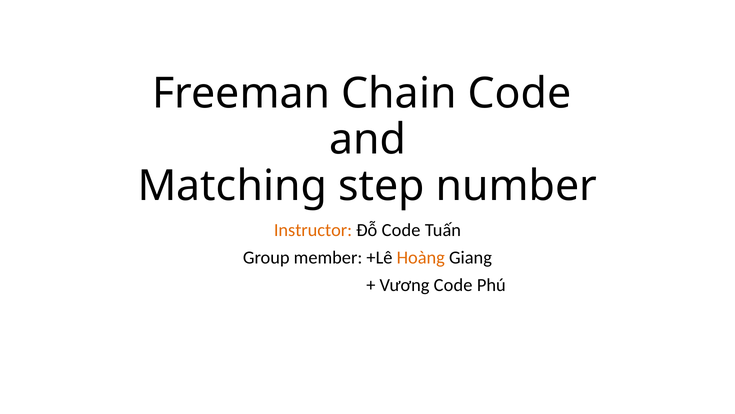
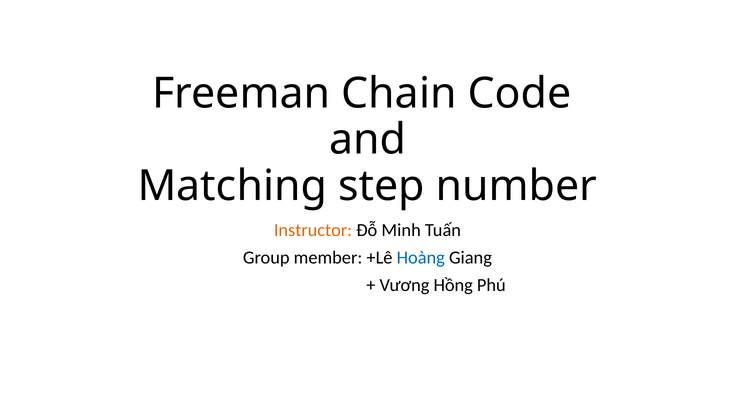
Đỗ Code: Code -> Minh
Hoàng colour: orange -> blue
Vương Code: Code -> Hồng
